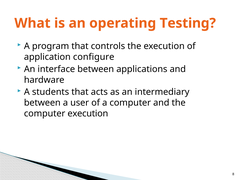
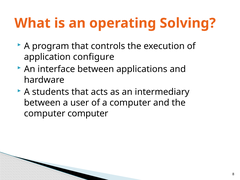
Testing: Testing -> Solving
computer execution: execution -> computer
